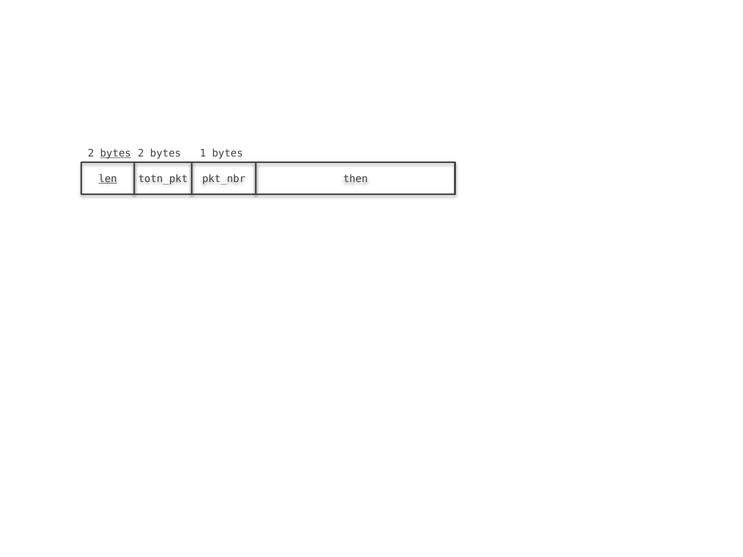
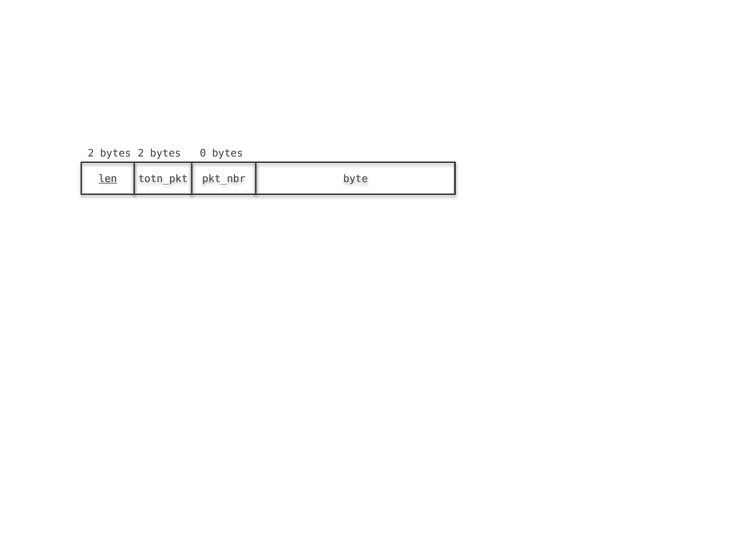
bytes at (116, 153) underline: present -> none
1: 1 -> 0
then: then -> byte
